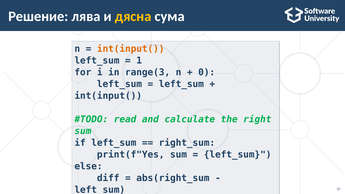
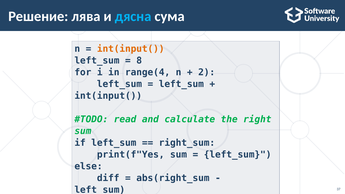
дясна colour: yellow -> light blue
1: 1 -> 8
range(3: range(3 -> range(4
0: 0 -> 2
